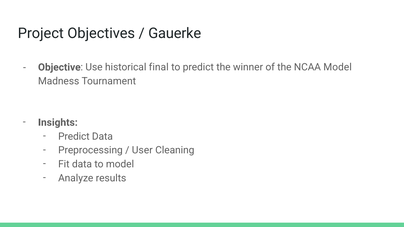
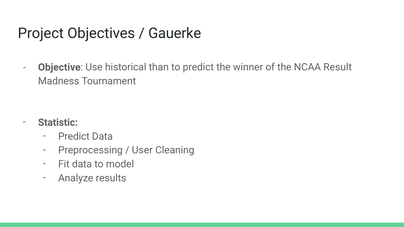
final: final -> than
NCAA Model: Model -> Result
Insights: Insights -> Statistic
